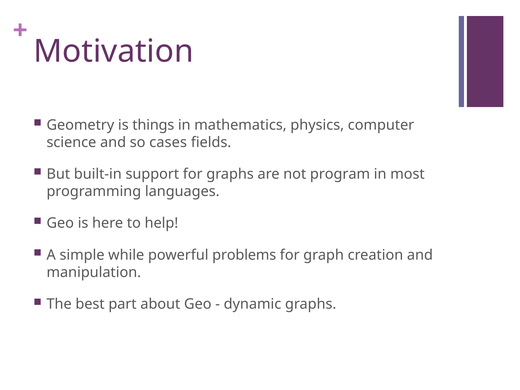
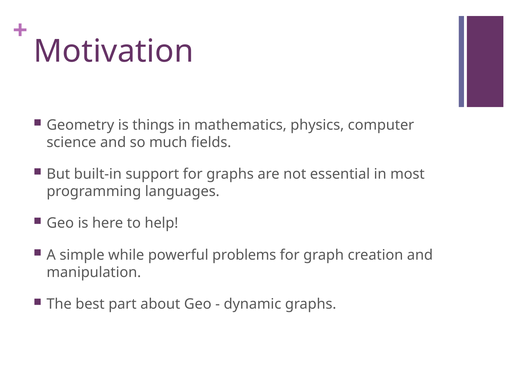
cases: cases -> much
program: program -> essential
